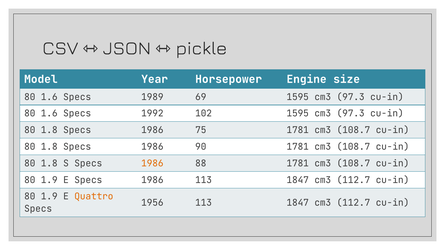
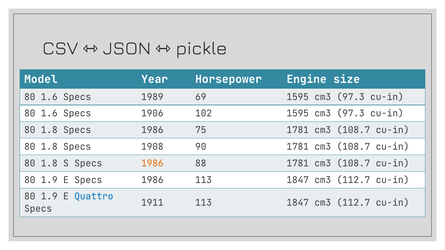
1992: 1992 -> 1906
1986 at (152, 147): 1986 -> 1908
Quattro colour: orange -> blue
1956: 1956 -> 1911
